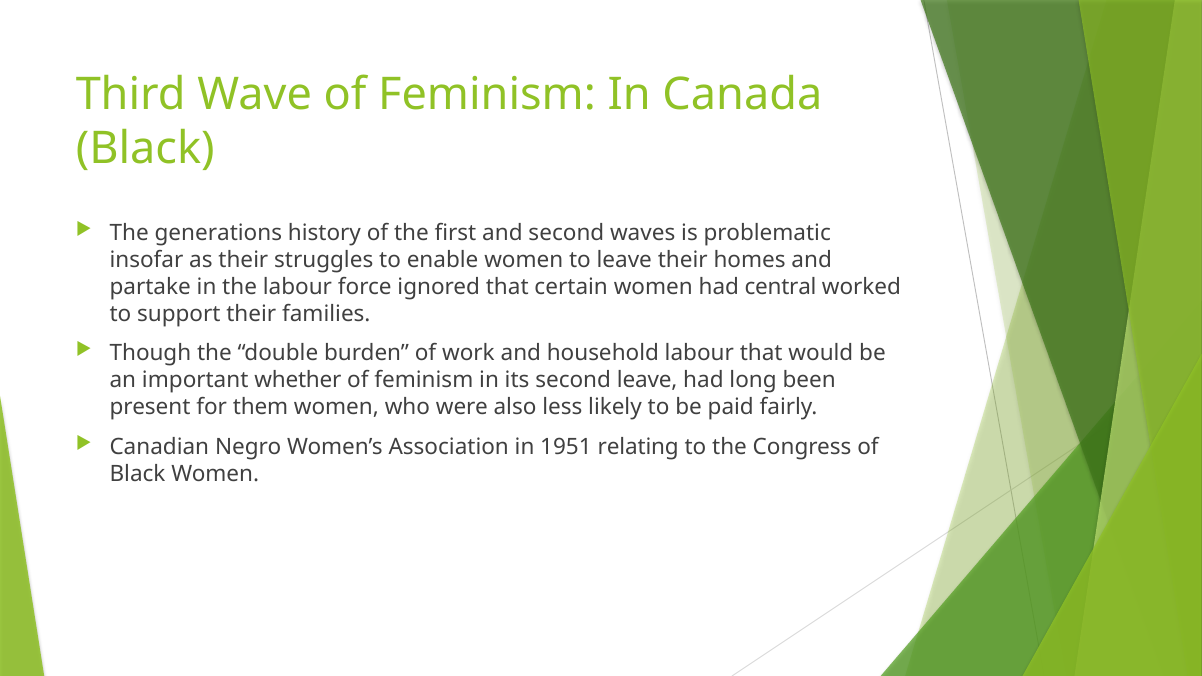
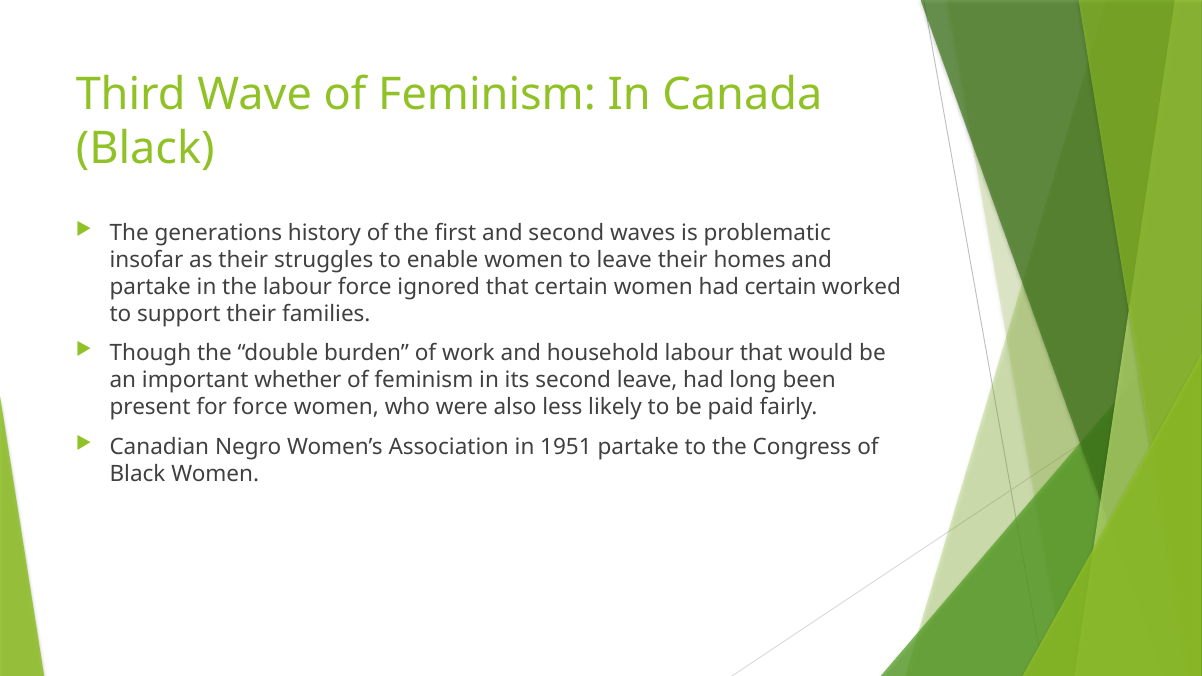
had central: central -> certain
for them: them -> force
1951 relating: relating -> partake
